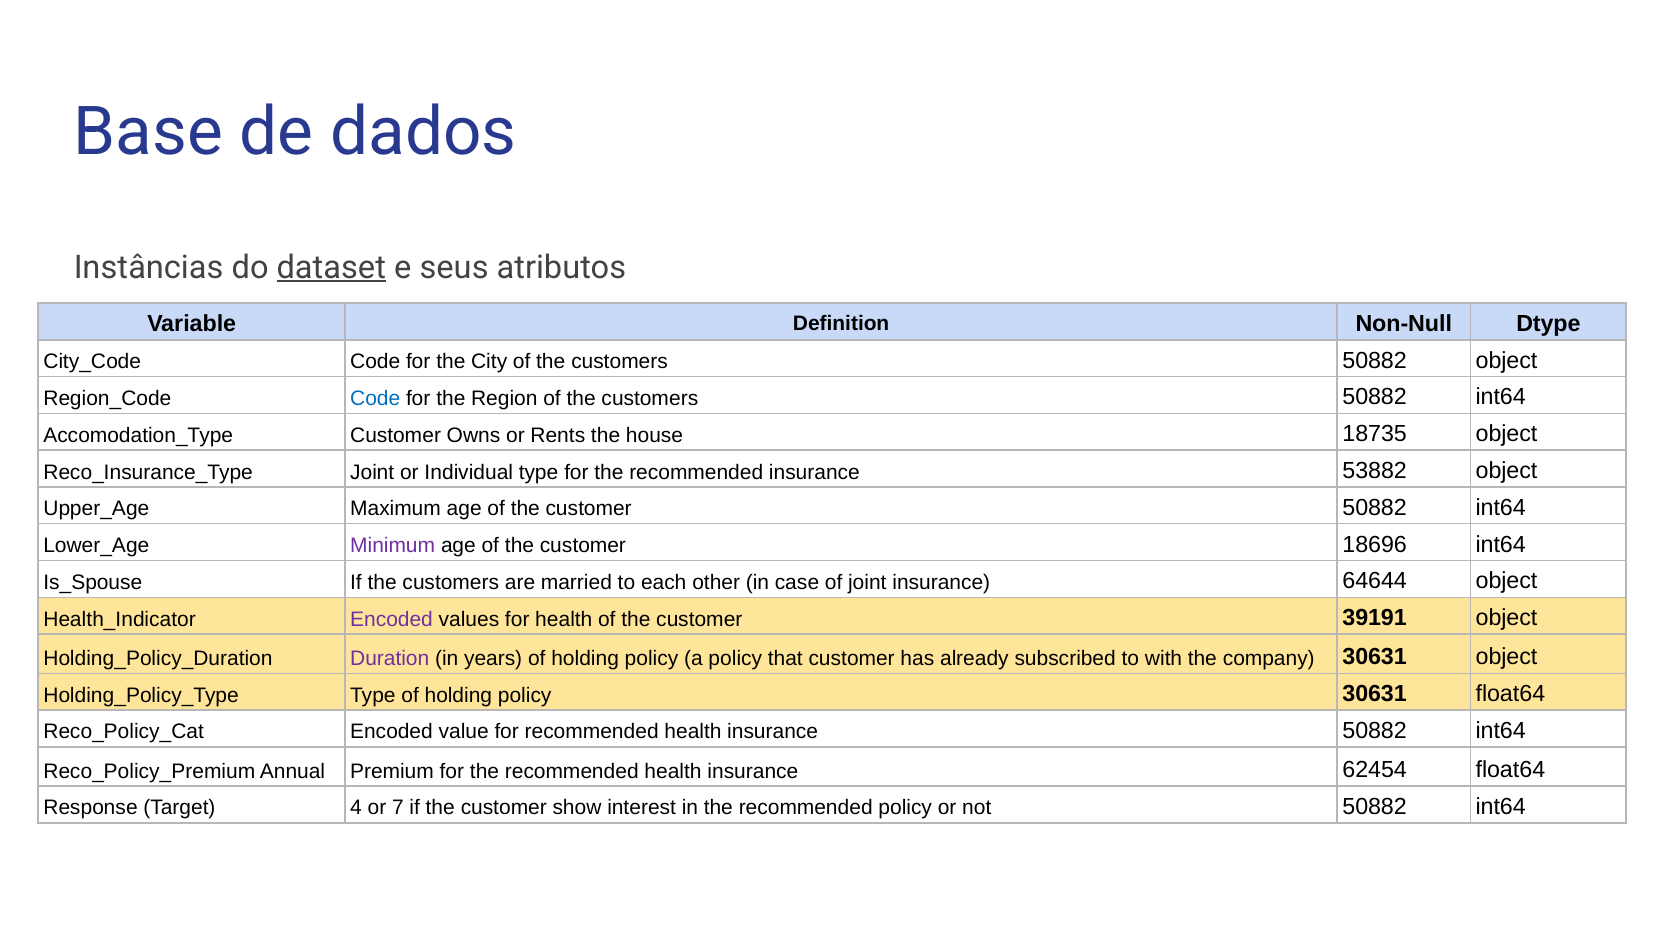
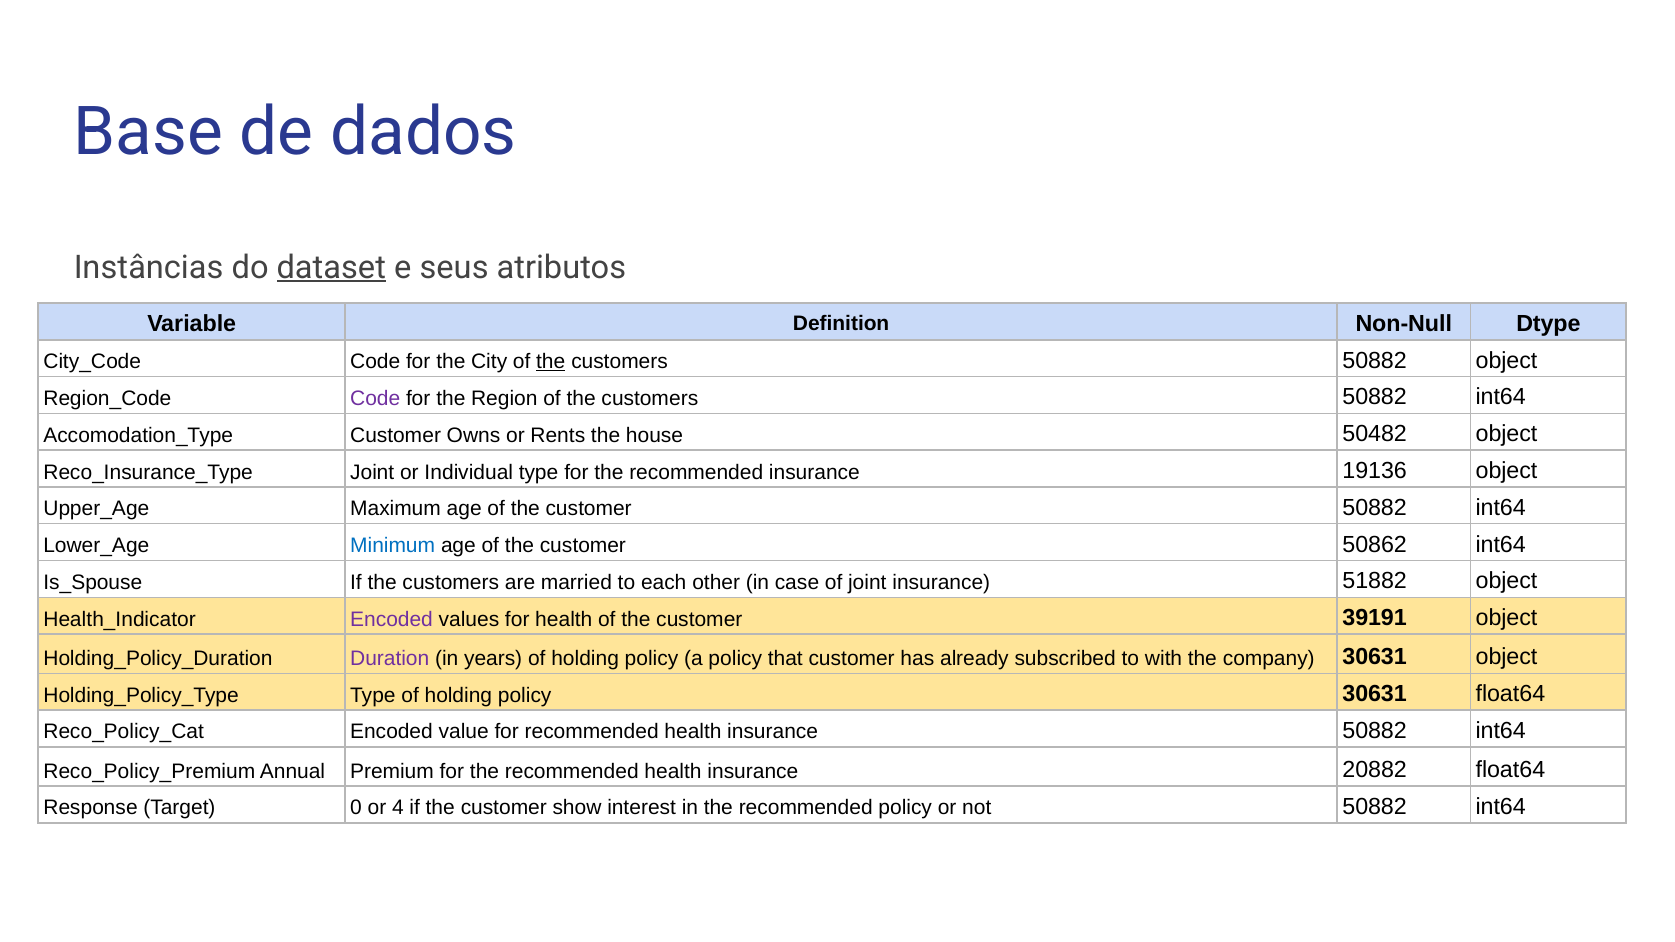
the at (551, 362) underline: none -> present
Code at (375, 399) colour: blue -> purple
18735: 18735 -> 50482
53882: 53882 -> 19136
Minimum colour: purple -> blue
18696: 18696 -> 50862
64644: 64644 -> 51882
62454: 62454 -> 20882
4: 4 -> 0
7: 7 -> 4
